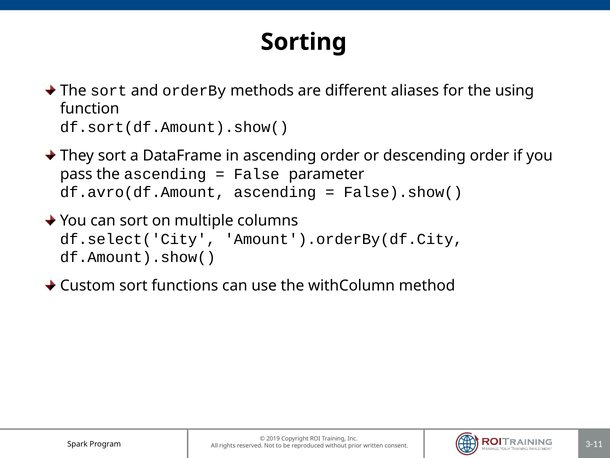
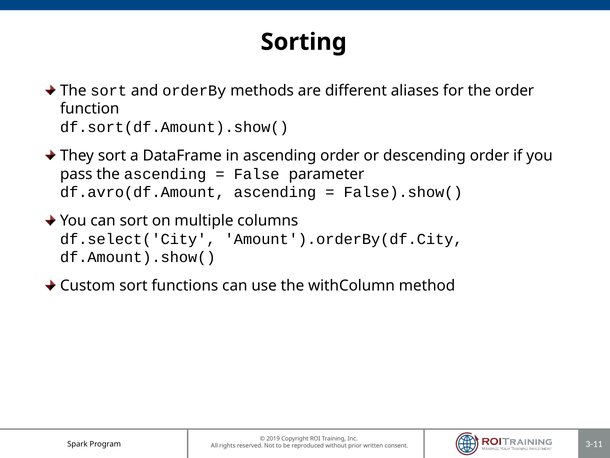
the using: using -> order
